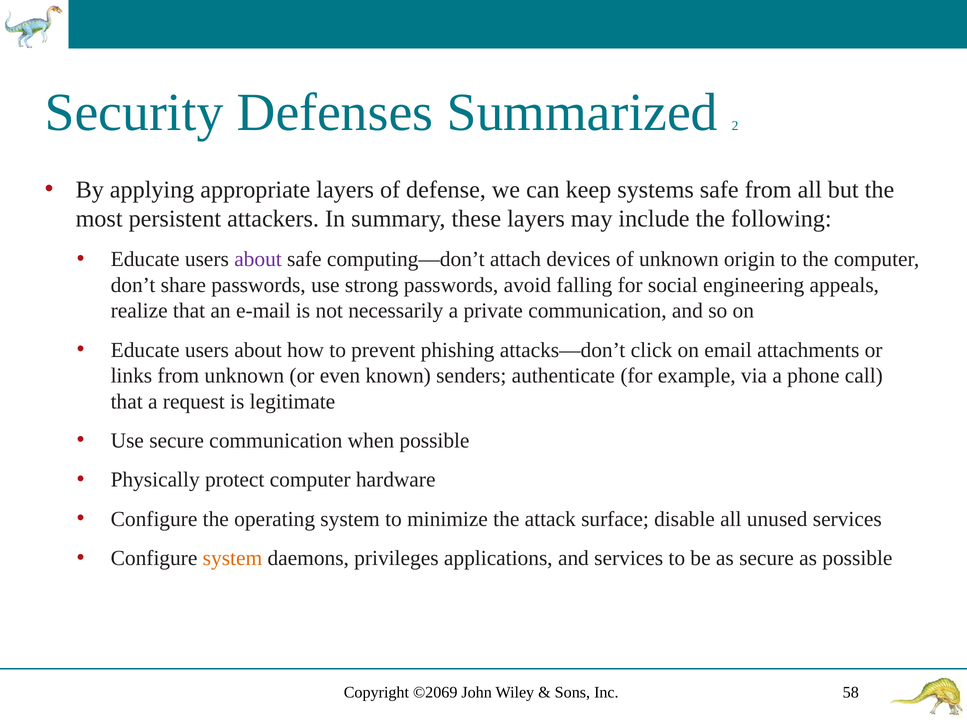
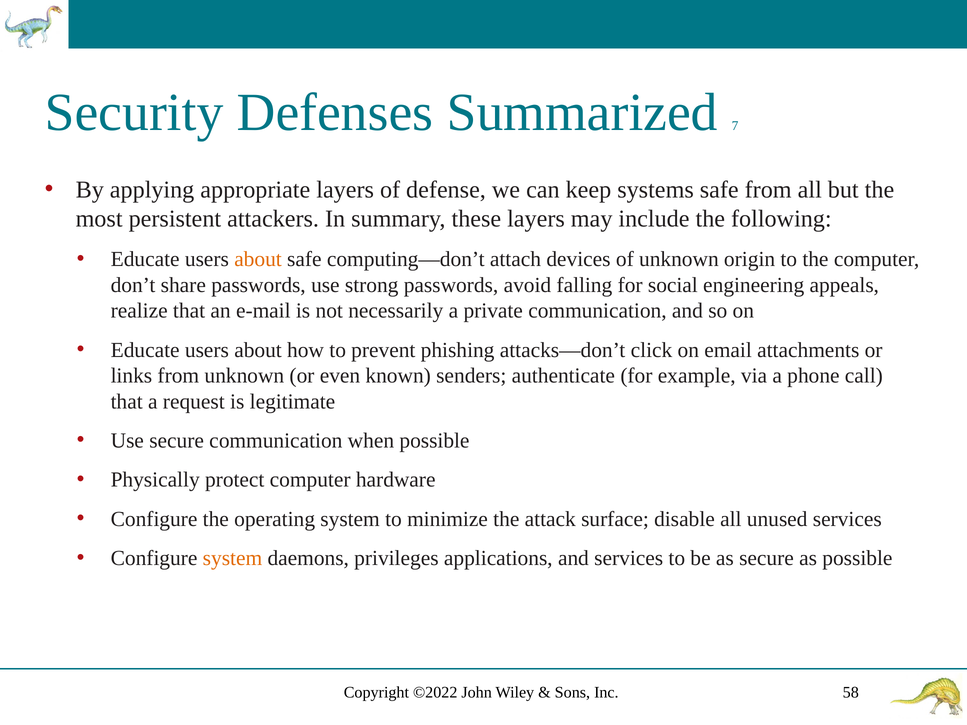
2: 2 -> 7
about at (258, 259) colour: purple -> orange
©2069: ©2069 -> ©2022
